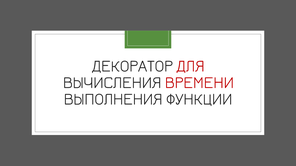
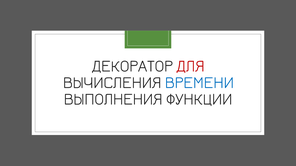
ВРЕМЕНИ colour: red -> blue
